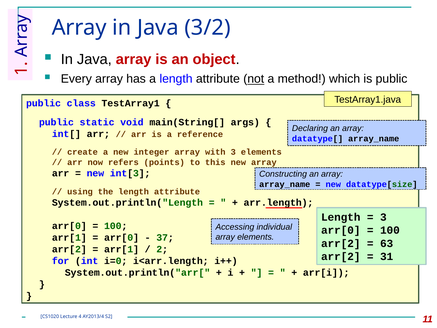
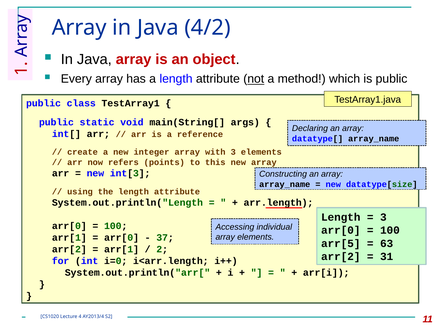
3/2: 3/2 -> 4/2
arr[2 at (341, 243): arr[2 -> arr[5
